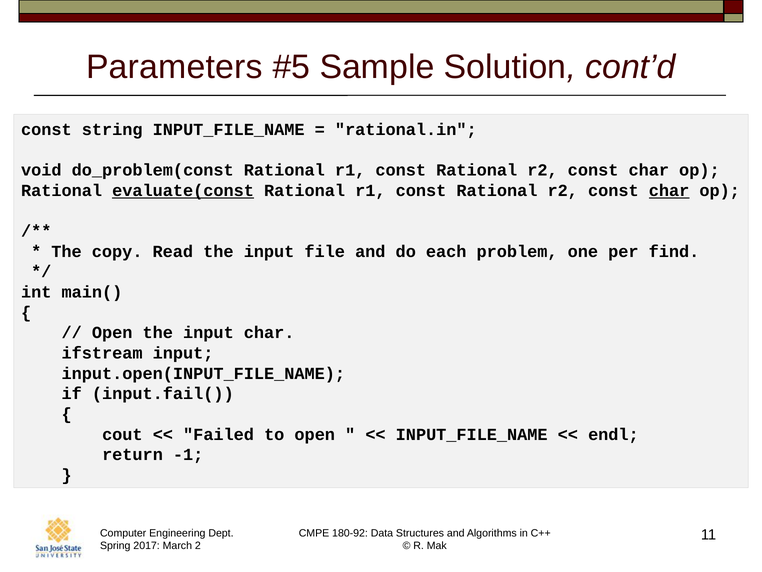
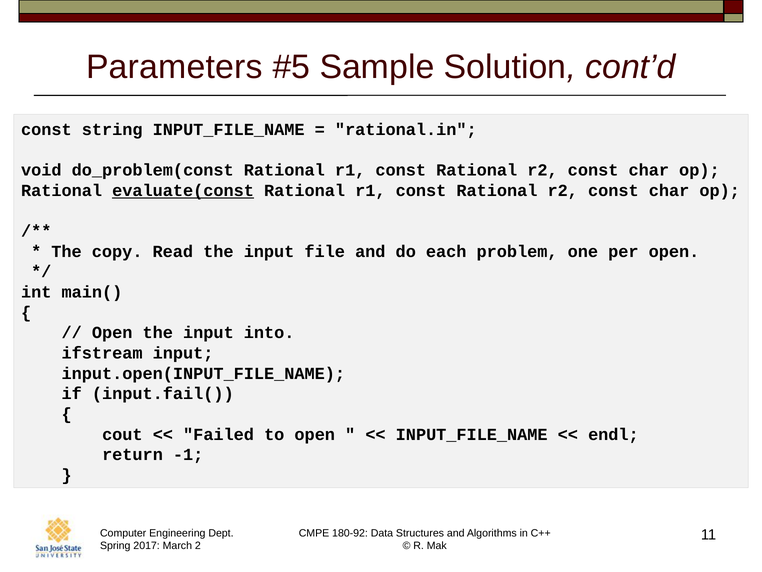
char at (669, 190) underline: present -> none
per find: find -> open
input char: char -> into
